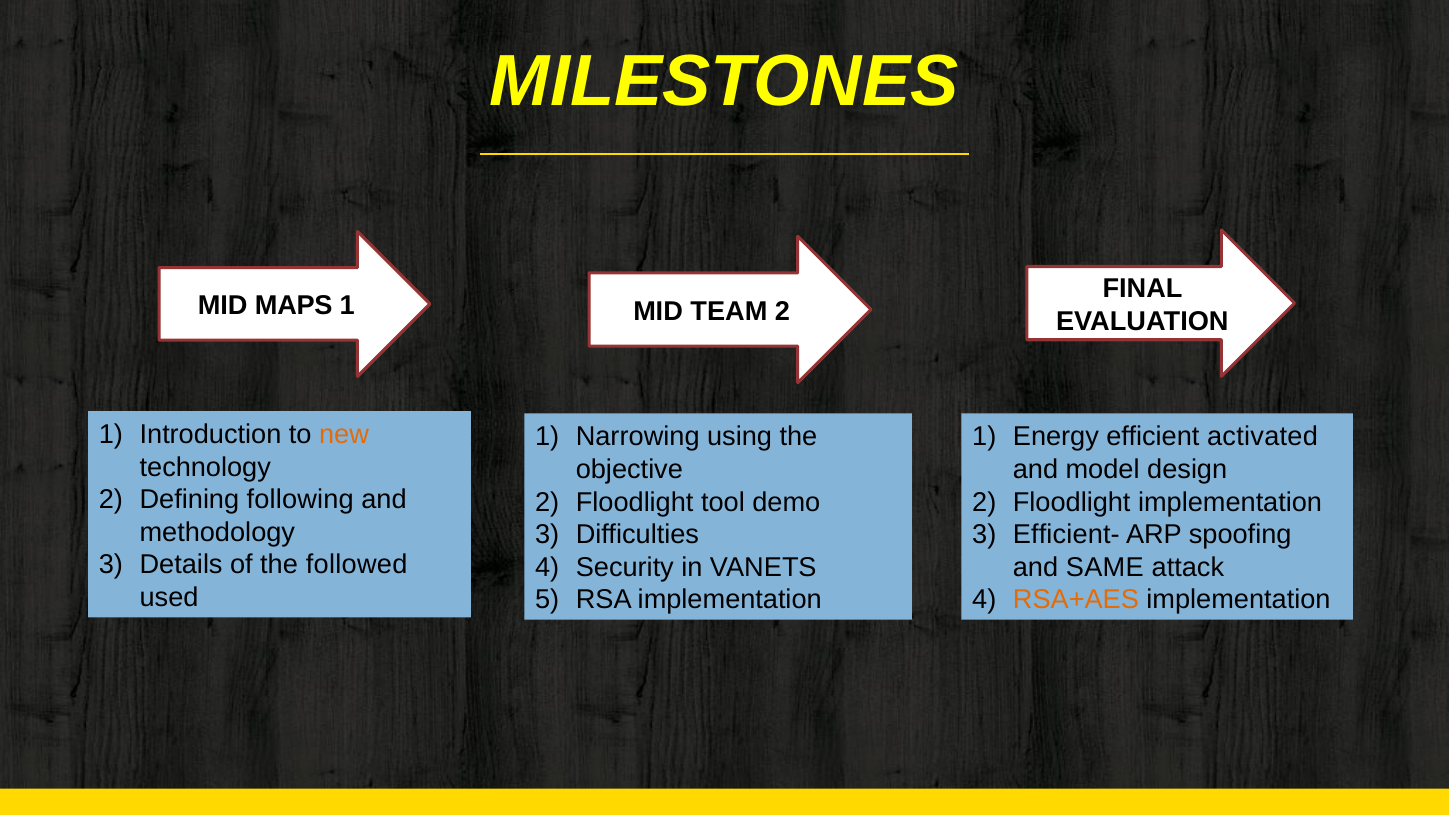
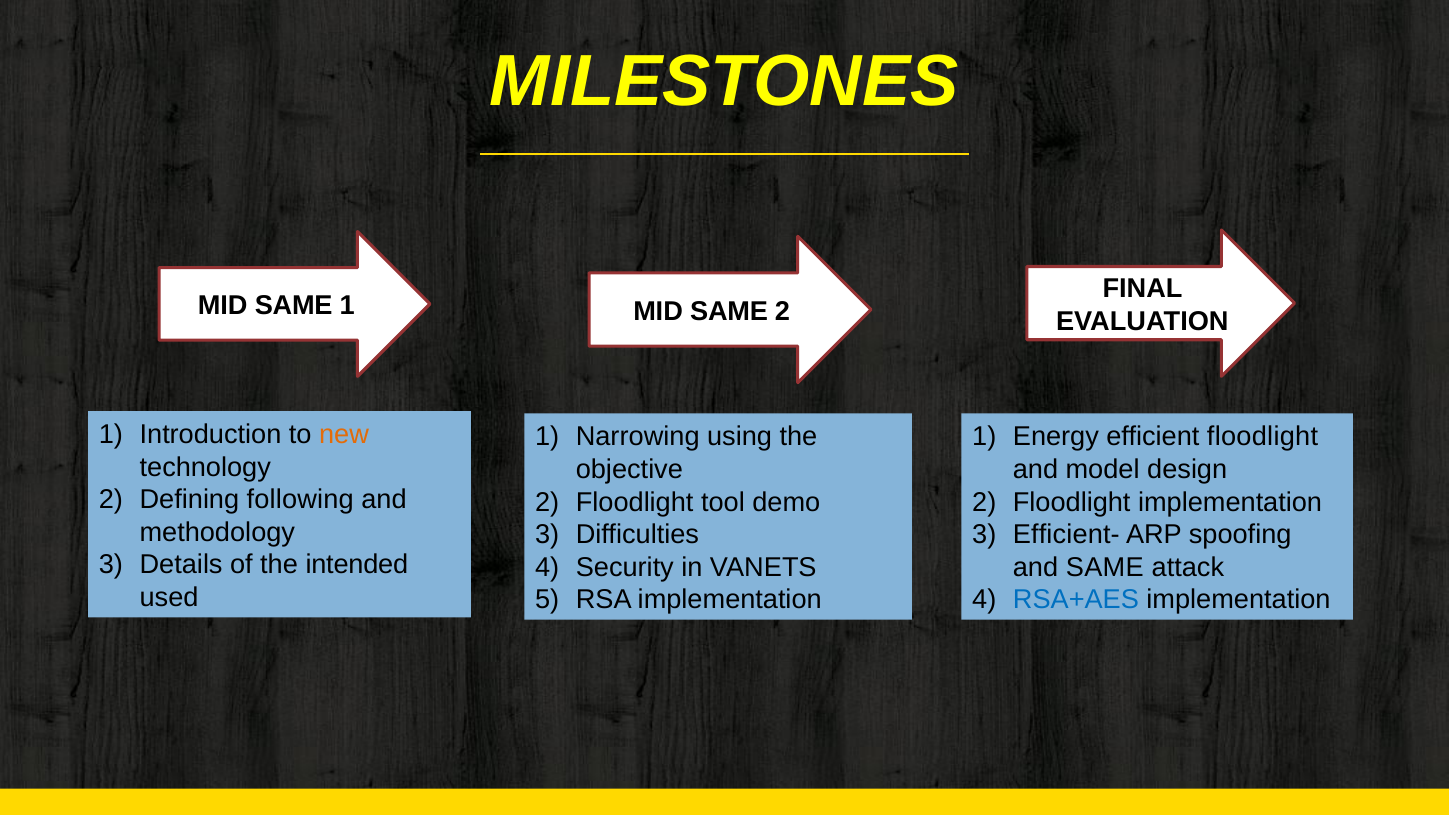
MAPS at (294, 306): MAPS -> SAME
1 MID TEAM: TEAM -> SAME
efficient activated: activated -> floodlight
followed: followed -> intended
RSA+AES colour: orange -> blue
